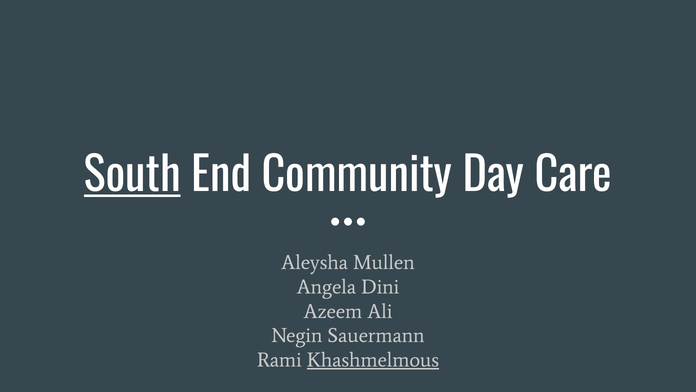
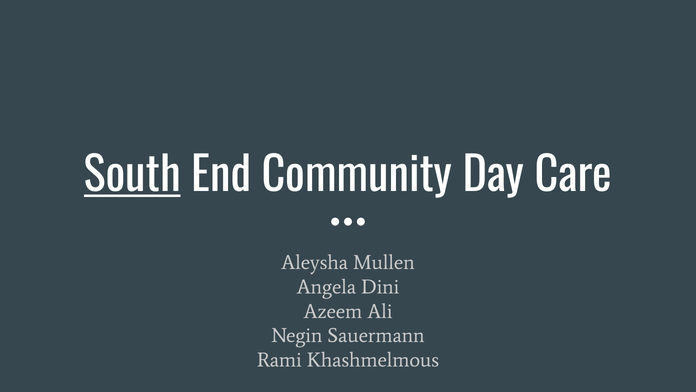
Khashmelmous underline: present -> none
